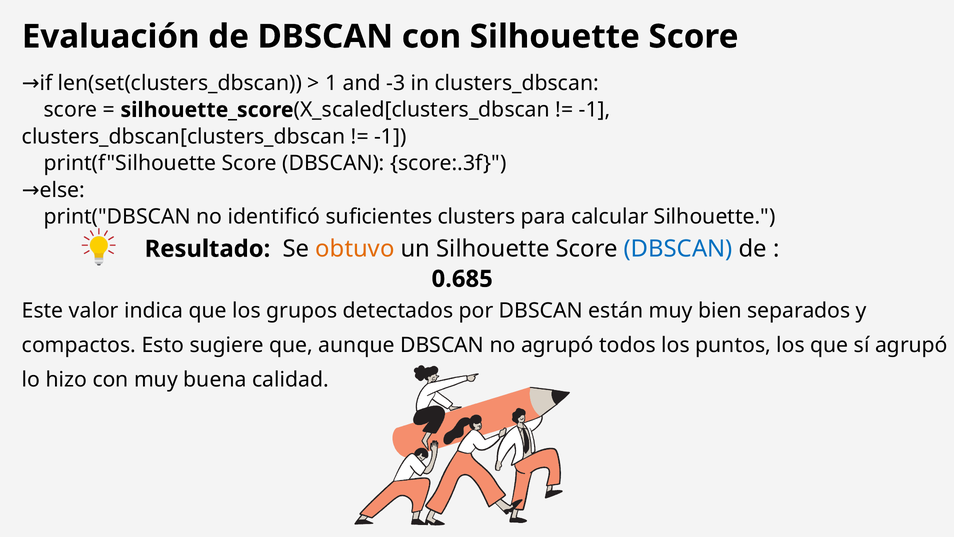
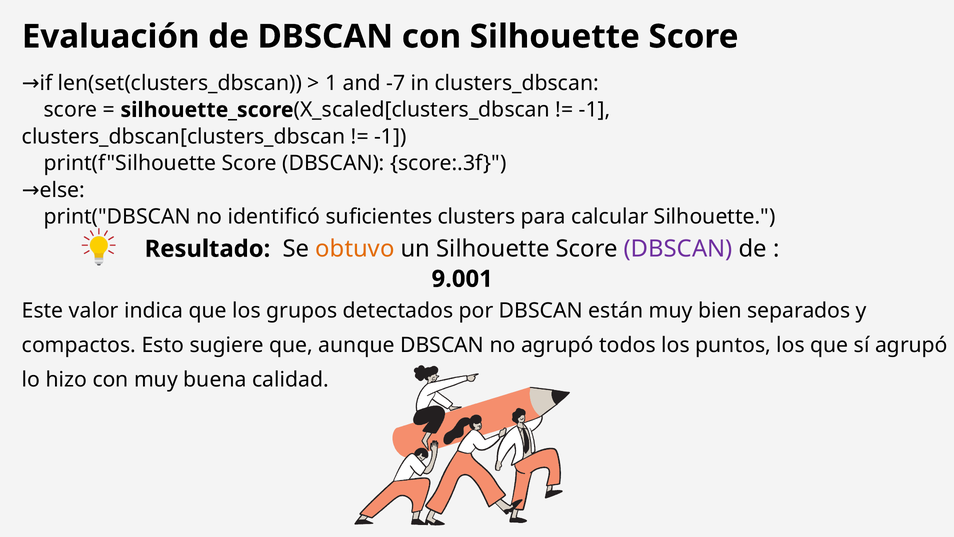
-3: -3 -> -7
DBSCAN at (678, 249) colour: blue -> purple
0.685: 0.685 -> 9.001
